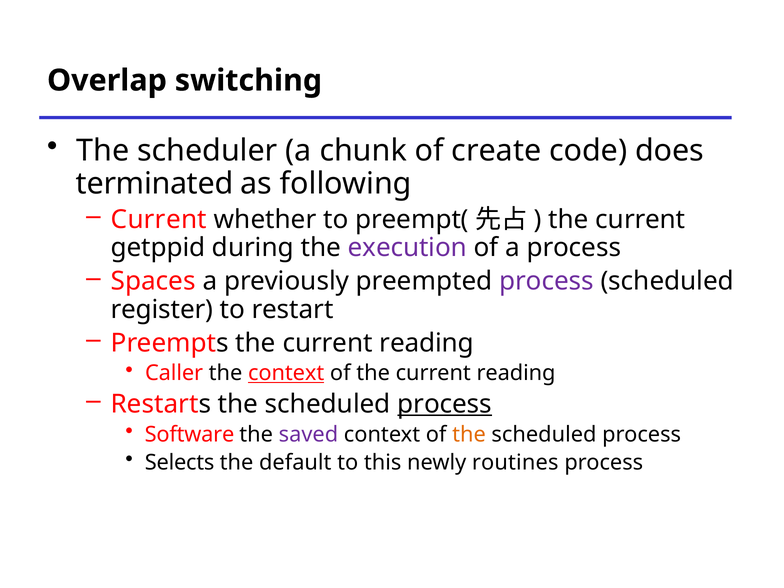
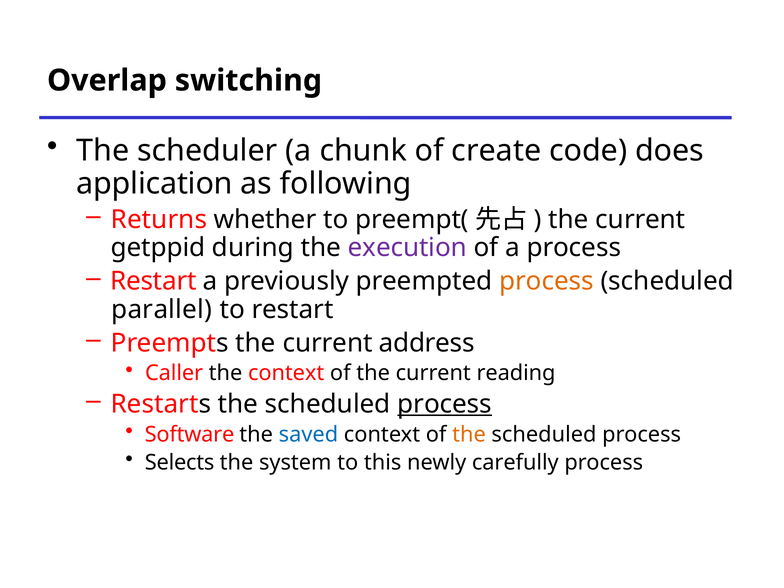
terminated: terminated -> application
Current at (159, 220): Current -> Returns
Spaces at (153, 281): Spaces -> Restart
process at (547, 281) colour: purple -> orange
register: register -> parallel
Preempts the current reading: reading -> address
context at (286, 373) underline: present -> none
saved colour: purple -> blue
default: default -> system
routines: routines -> carefully
